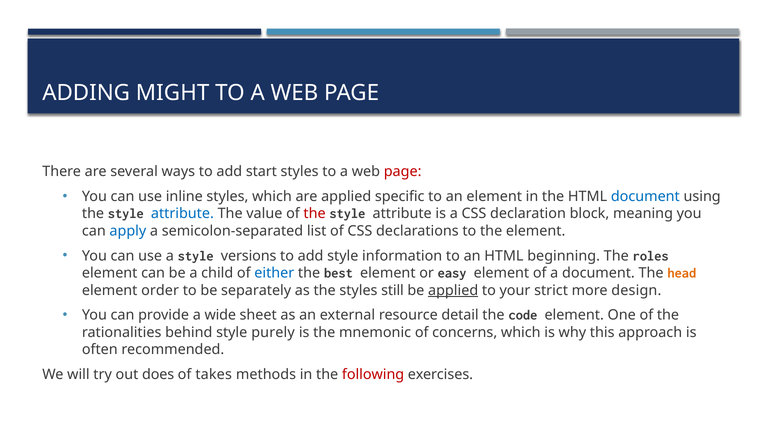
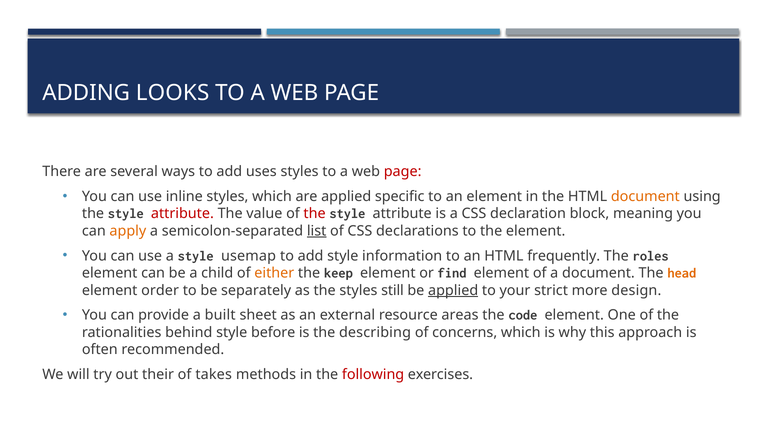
MIGHT: MIGHT -> LOOKS
start: start -> uses
document at (645, 197) colour: blue -> orange
attribute at (182, 214) colour: blue -> red
apply colour: blue -> orange
list underline: none -> present
versions: versions -> usemap
beginning: beginning -> frequently
either colour: blue -> orange
best: best -> keep
easy: easy -> find
wide: wide -> built
detail: detail -> areas
purely: purely -> before
mnemonic: mnemonic -> describing
does: does -> their
